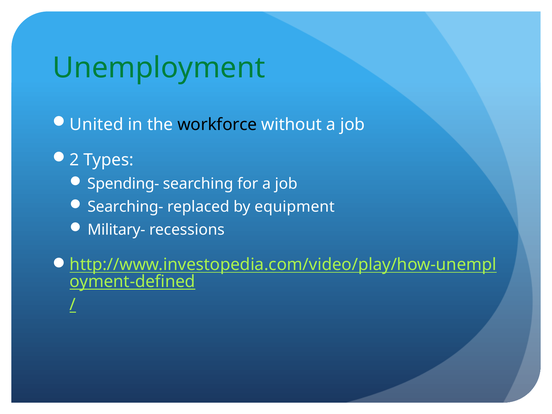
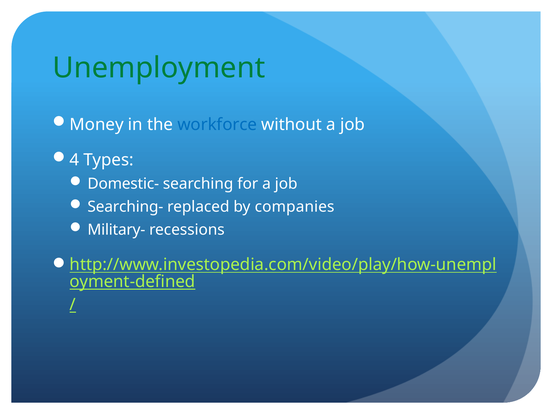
United: United -> Money
workforce colour: black -> blue
2: 2 -> 4
Spending-: Spending- -> Domestic-
equipment: equipment -> companies
